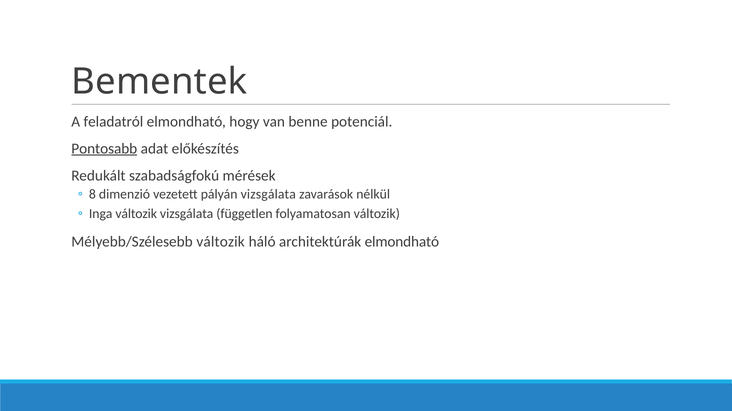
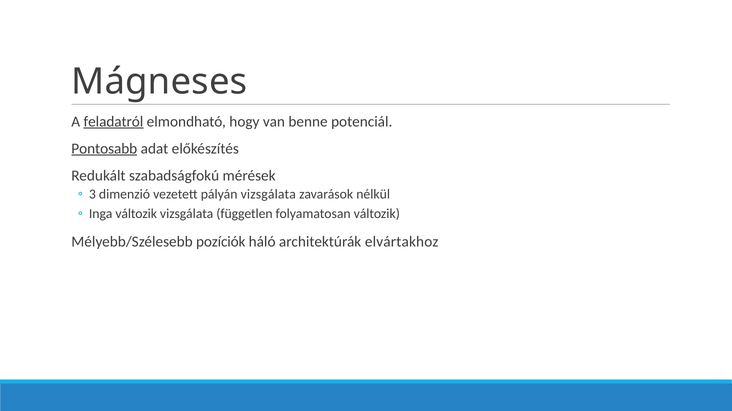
Bementek: Bementek -> Mágneses
feladatról underline: none -> present
8: 8 -> 3
Mélyebb/Szélesebb változik: változik -> pozíciók
architektúrák elmondható: elmondható -> elvártakhoz
